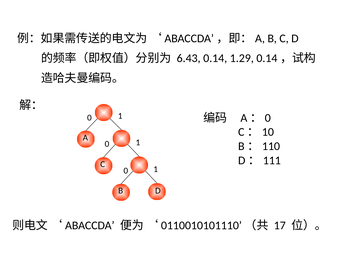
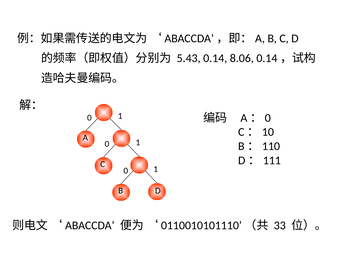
6.43: 6.43 -> 5.43
1.29: 1.29 -> 8.06
17: 17 -> 33
